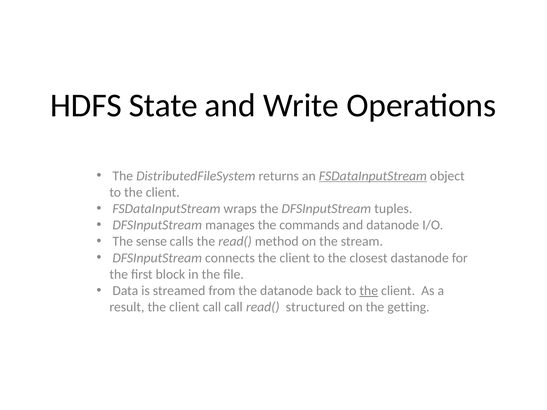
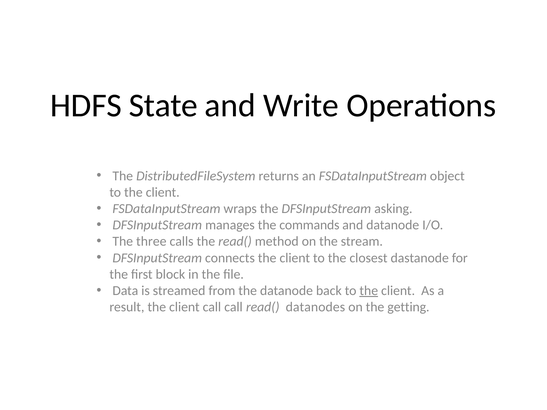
FSDataInputStream at (373, 176) underline: present -> none
tuples: tuples -> asking
sense: sense -> three
structured: structured -> datanodes
